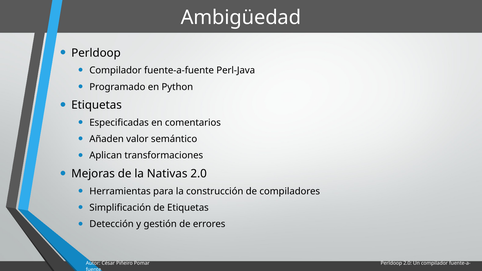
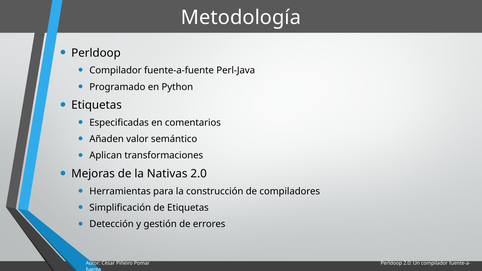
Ambigüedad: Ambigüedad -> Metodología
